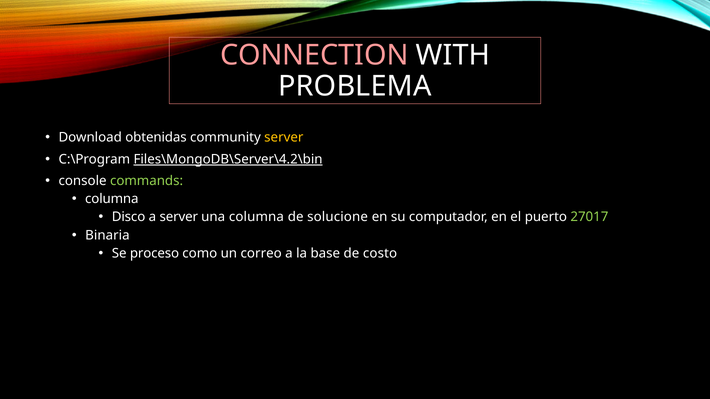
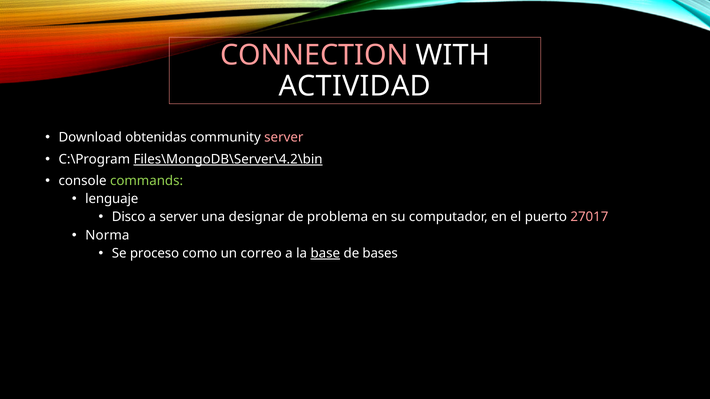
PROBLEMA: PROBLEMA -> ACTIVIDAD
server at (284, 138) colour: yellow -> pink
columna at (112, 199): columna -> lenguaje
una columna: columna -> designar
solucione: solucione -> problema
27017 colour: light green -> pink
Binaria: Binaria -> Norma
base underline: none -> present
costo: costo -> bases
